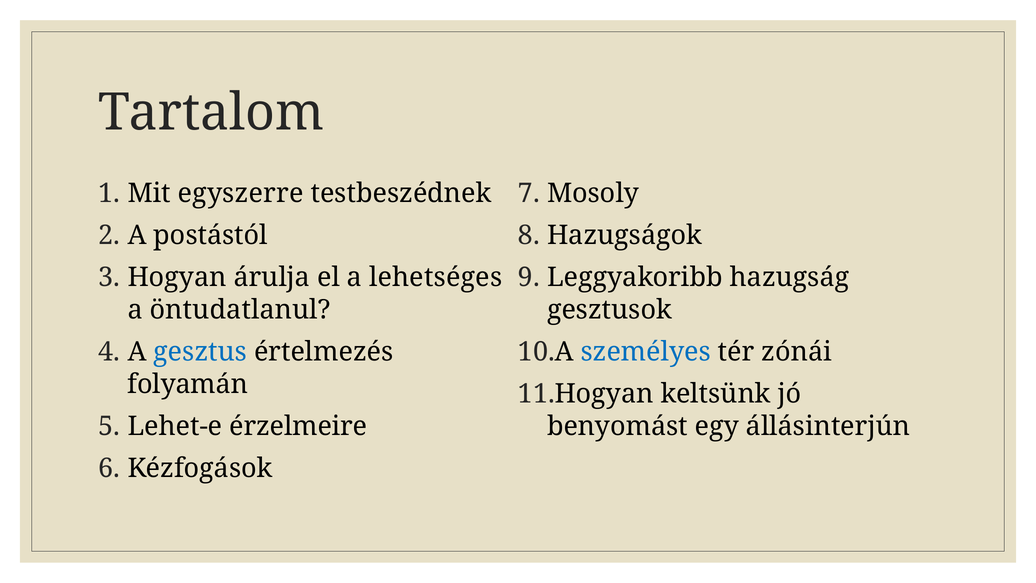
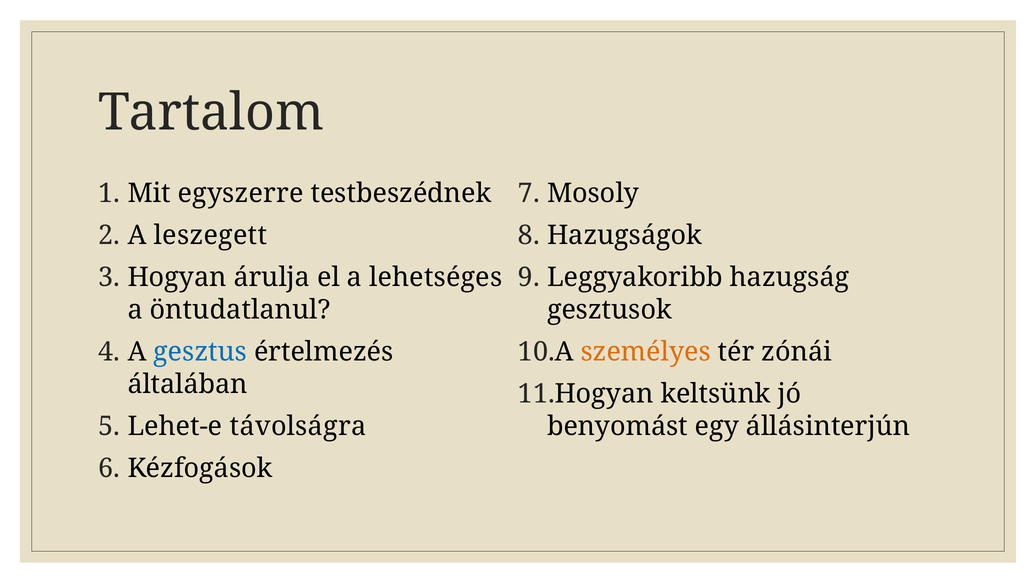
postástól: postástól -> leszegett
személyes colour: blue -> orange
folyamán: folyamán -> általában
érzelmeire: érzelmeire -> távolságra
